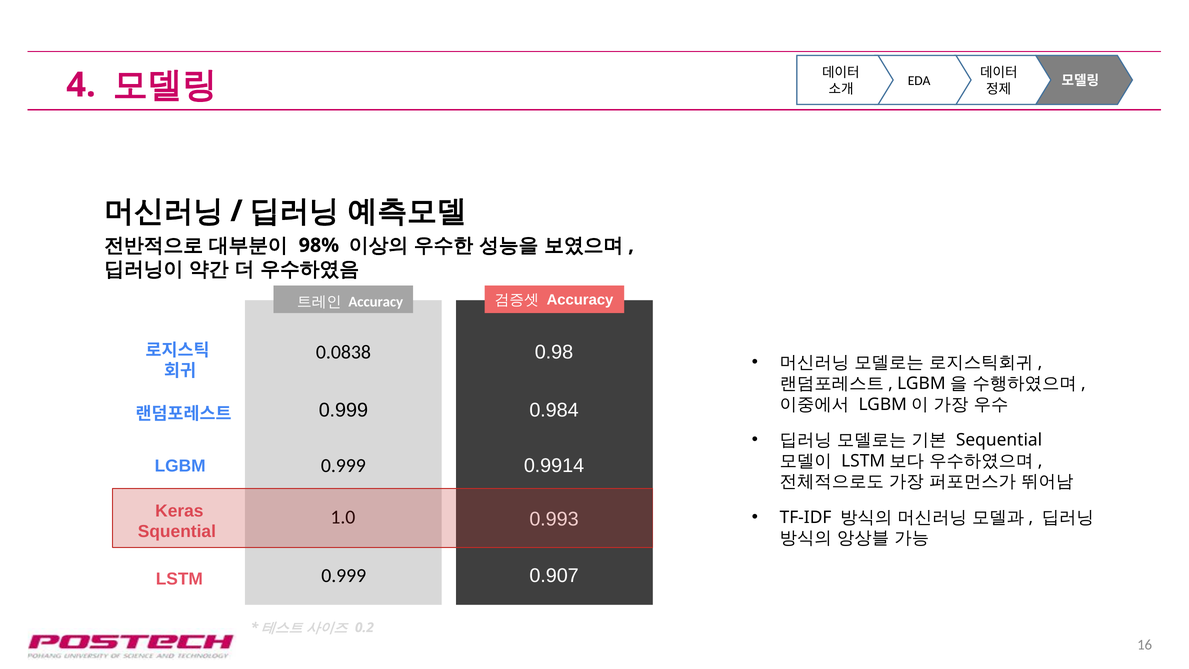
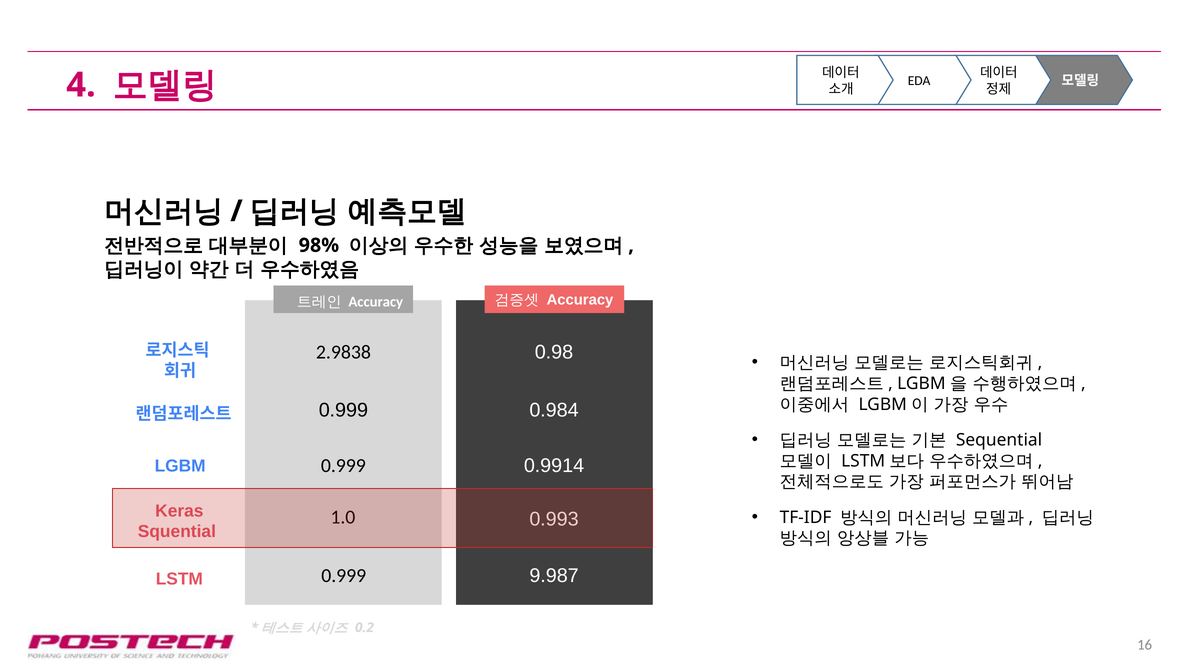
0.0838: 0.0838 -> 2.9838
0.907: 0.907 -> 9.987
